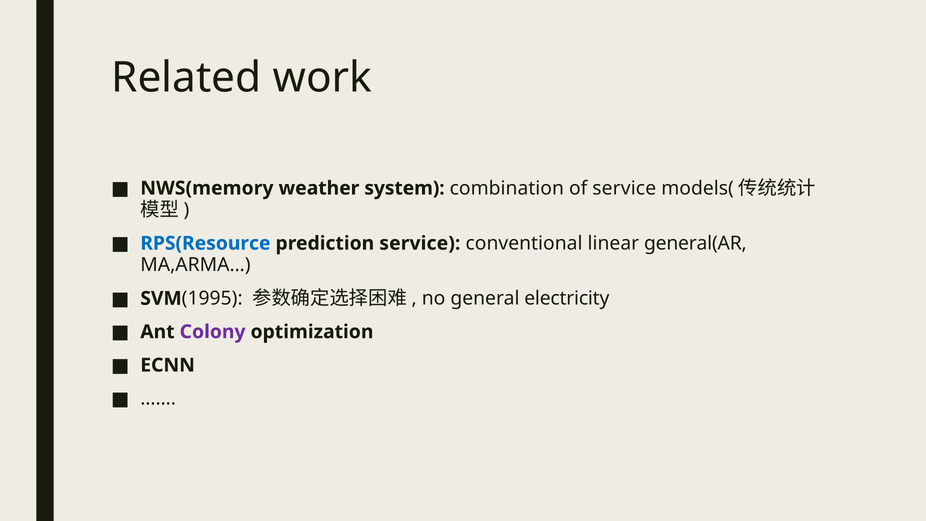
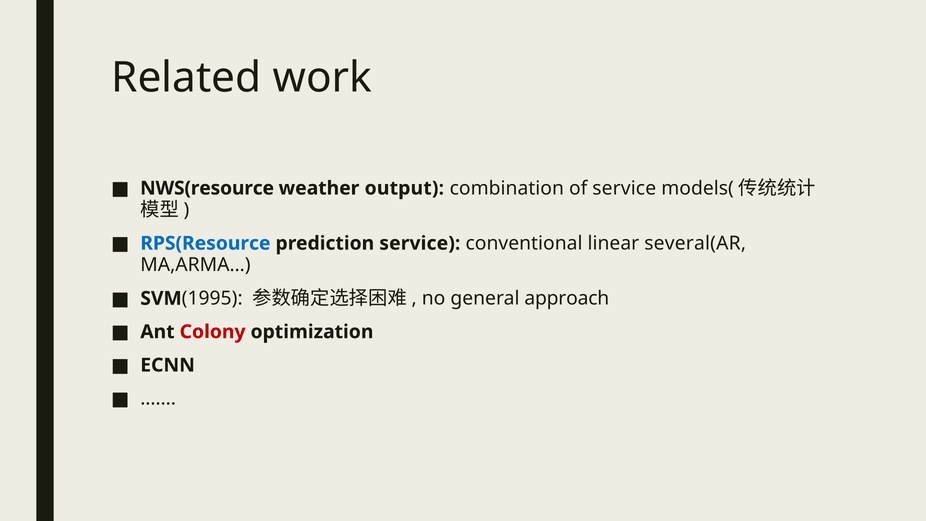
NWS(memory: NWS(memory -> NWS(resource
system: system -> output
general(AR: general(AR -> several(AR
electricity: electricity -> approach
Colony colour: purple -> red
